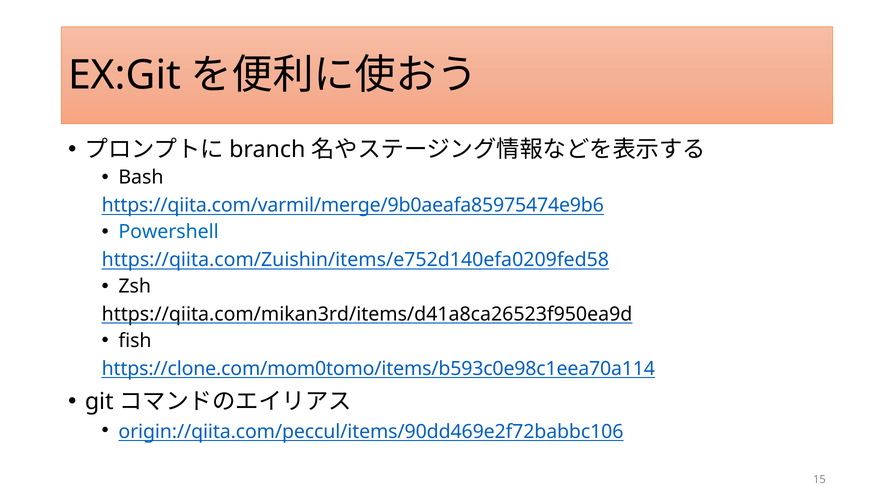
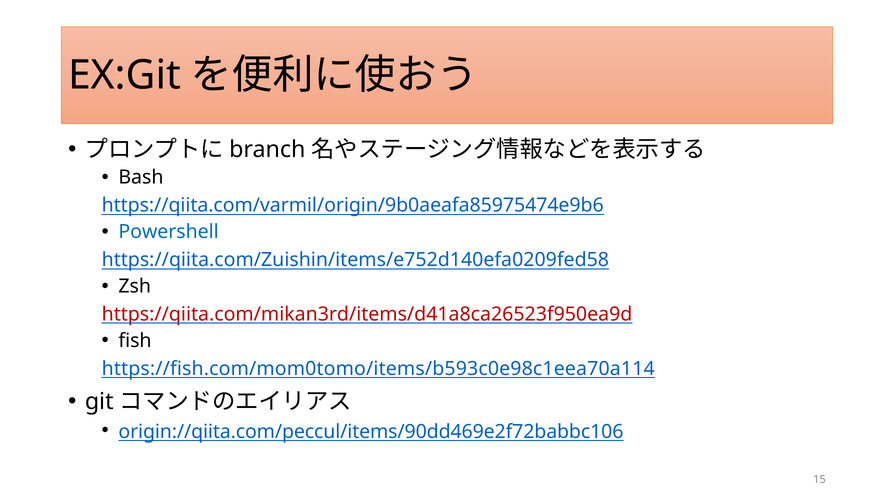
https://qiita.com/varmil/merge/9b0aeafa85975474e9b6: https://qiita.com/varmil/merge/9b0aeafa85975474e9b6 -> https://qiita.com/varmil/origin/9b0aeafa85975474e9b6
https://qiita.com/mikan3rd/items/d41a8ca26523f950ea9d colour: black -> red
https://clone.com/mom0tomo/items/b593c0e98c1eea70a114: https://clone.com/mom0tomo/items/b593c0e98c1eea70a114 -> https://fish.com/mom0tomo/items/b593c0e98c1eea70a114
